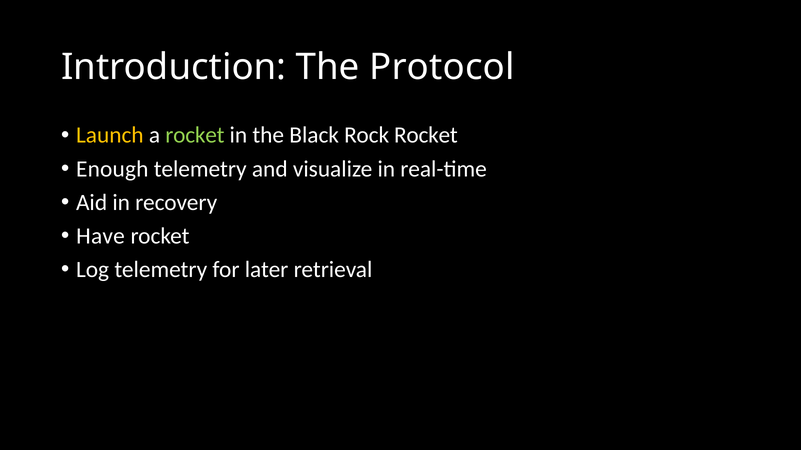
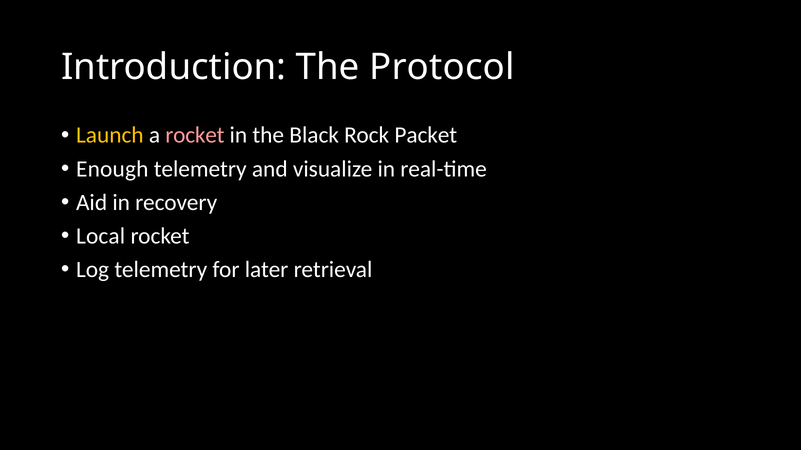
rocket at (195, 135) colour: light green -> pink
Rock Rocket: Rocket -> Packet
Have: Have -> Local
